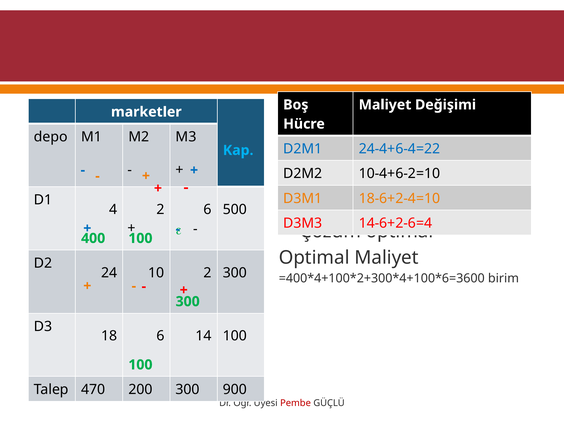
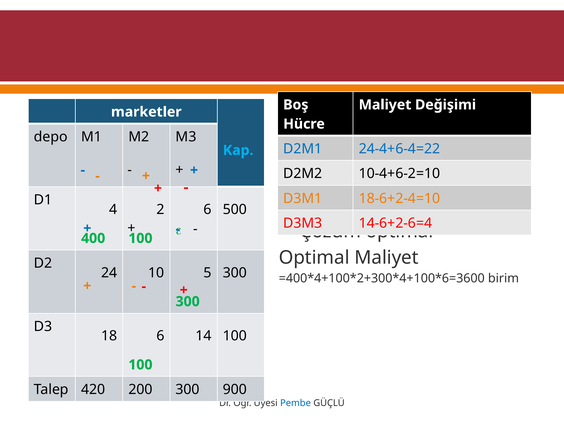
10 2: 2 -> 5
470: 470 -> 420
Pembe colour: red -> blue
